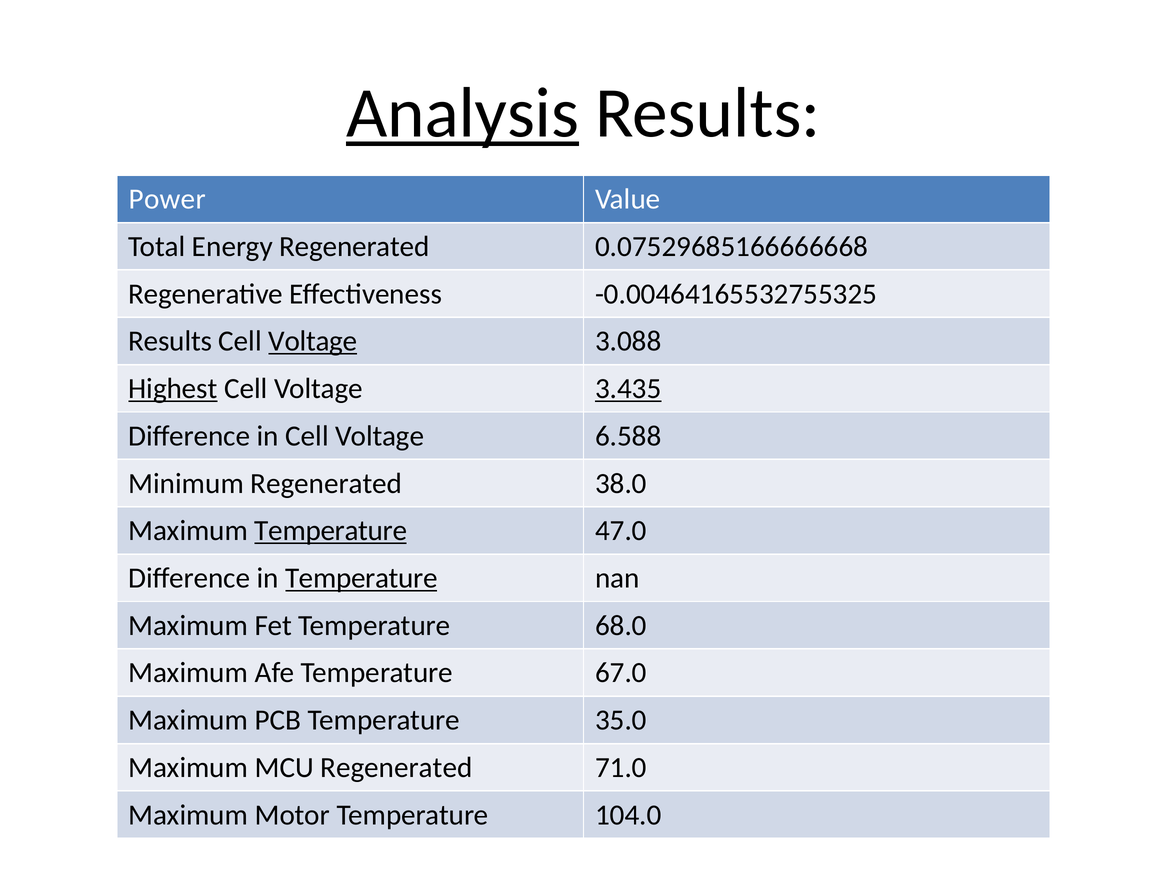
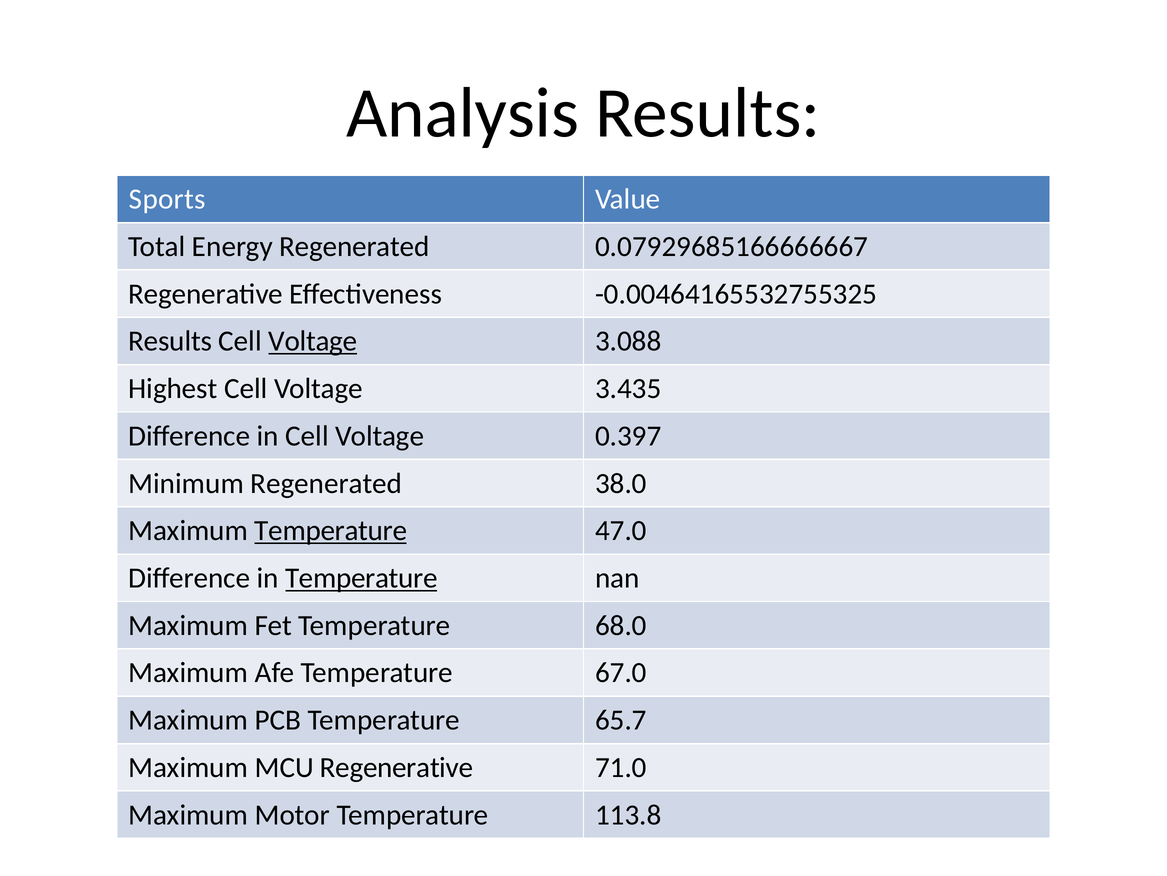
Analysis underline: present -> none
Power: Power -> Sports
0.07529685166666668: 0.07529685166666668 -> 0.07929685166666667
Highest underline: present -> none
3.435 underline: present -> none
6.588: 6.588 -> 0.397
35.0: 35.0 -> 65.7
MCU Regenerated: Regenerated -> Regenerative
104.0: 104.0 -> 113.8
